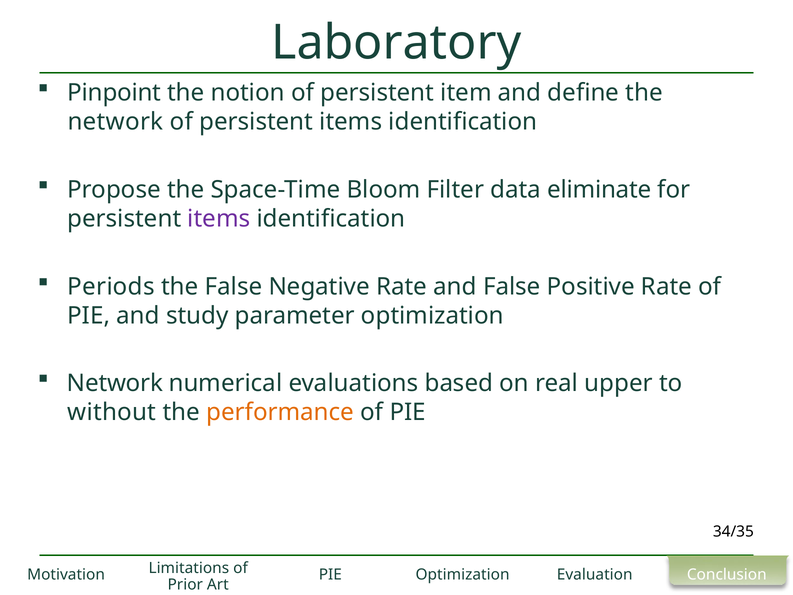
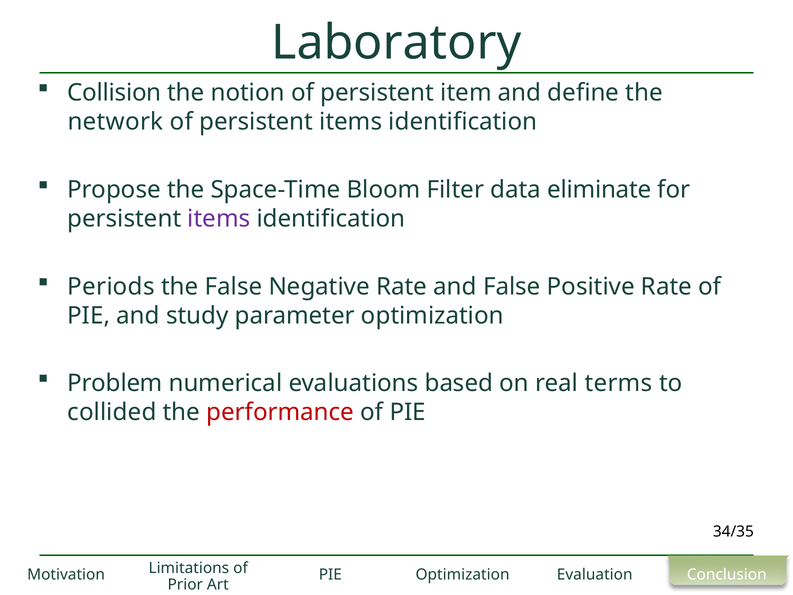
Pinpoint: Pinpoint -> Collision
Network at (115, 383): Network -> Problem
upper: upper -> terms
without: without -> collided
performance colour: orange -> red
